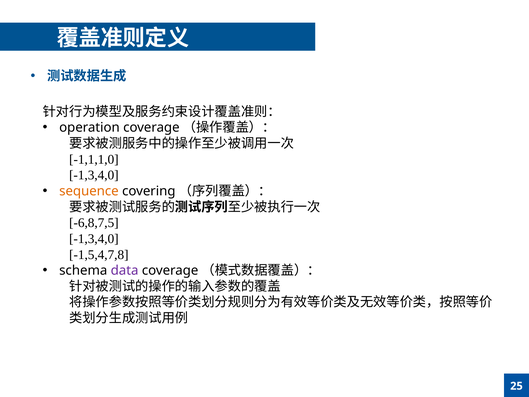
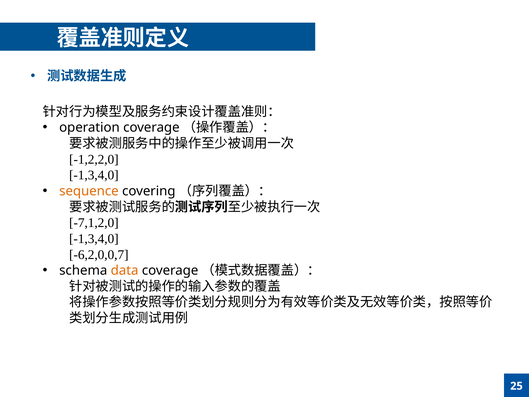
-1,1,1,0: -1,1,1,0 -> -1,2,2,0
-6,8,7,5: -6,8,7,5 -> -7,1,2,0
-1,5,4,7,8: -1,5,4,7,8 -> -6,2,0,0,7
data colour: purple -> orange
